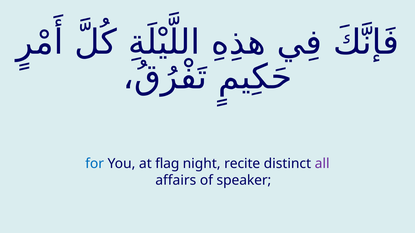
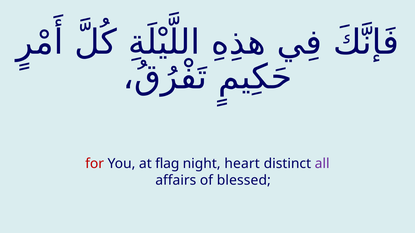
for colour: blue -> red
recite: recite -> heart
speaker: speaker -> blessed
